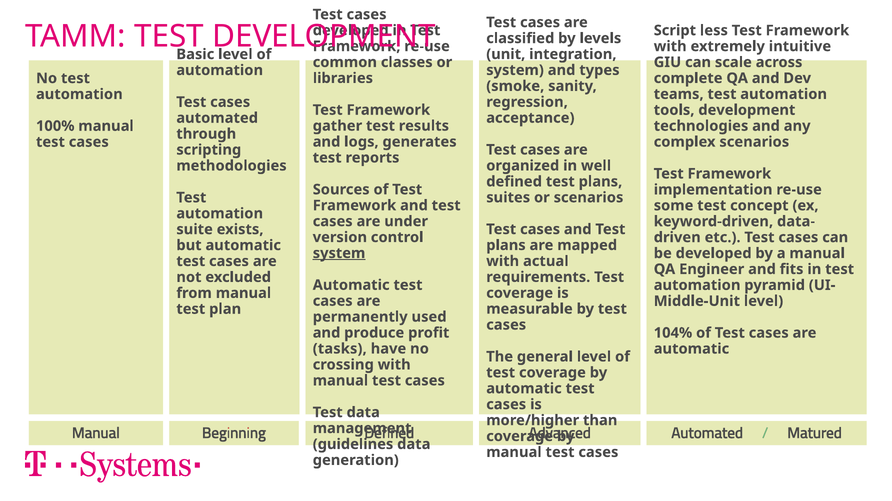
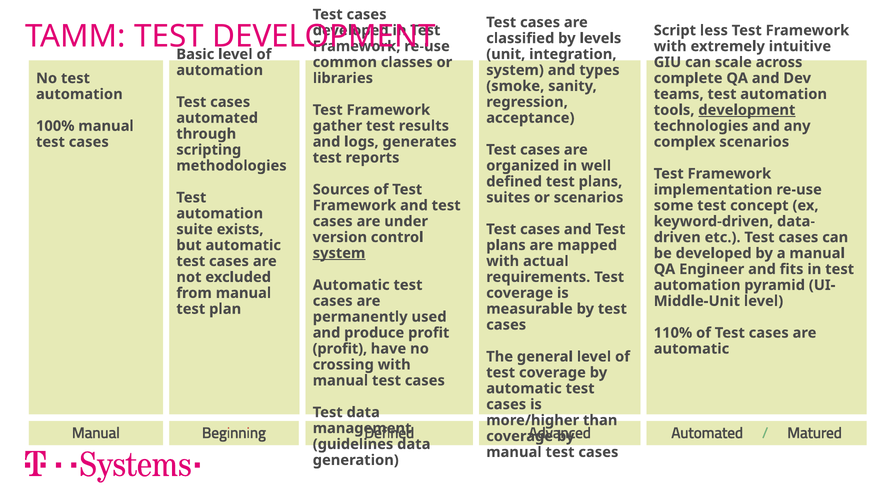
development at (747, 110) underline: none -> present
104%: 104% -> 110%
tasks at (340, 349): tasks -> profit
